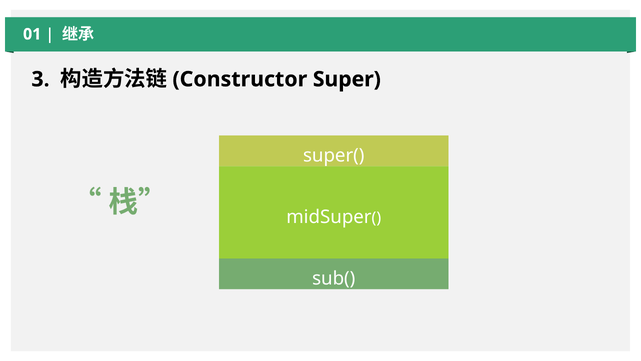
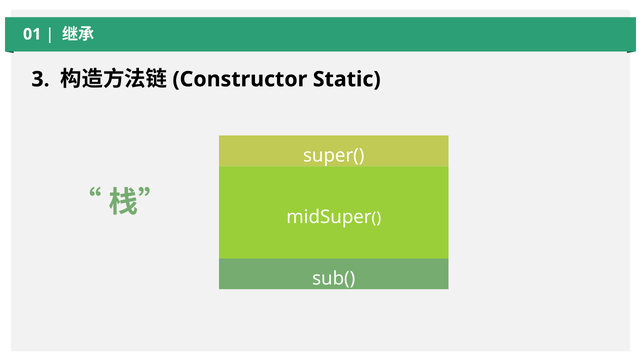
Super: Super -> Static
